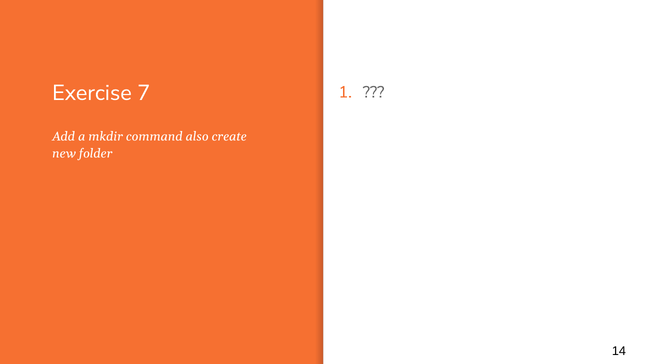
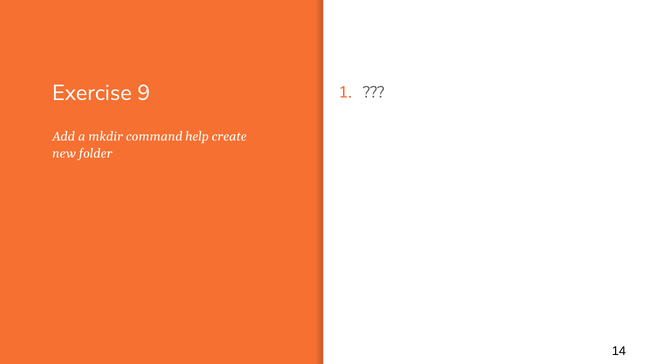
7: 7 -> 9
also: also -> help
